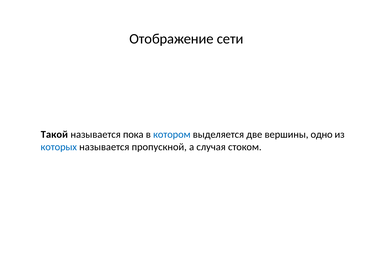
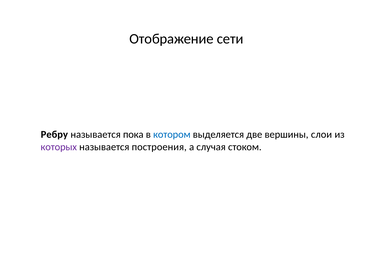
Такой: Такой -> Ребру
одно: одно -> слои
которых colour: blue -> purple
пропускной: пропускной -> построения
